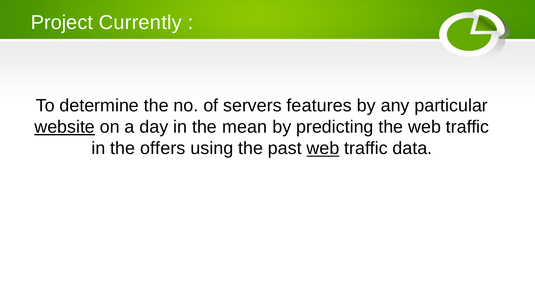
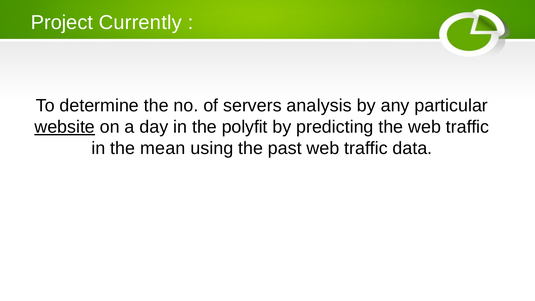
features: features -> analysis
mean: mean -> polyfit
offers: offers -> mean
web at (323, 148) underline: present -> none
